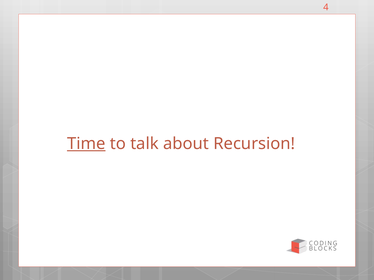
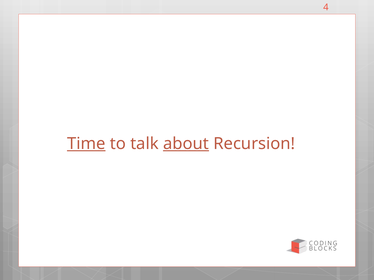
about underline: none -> present
